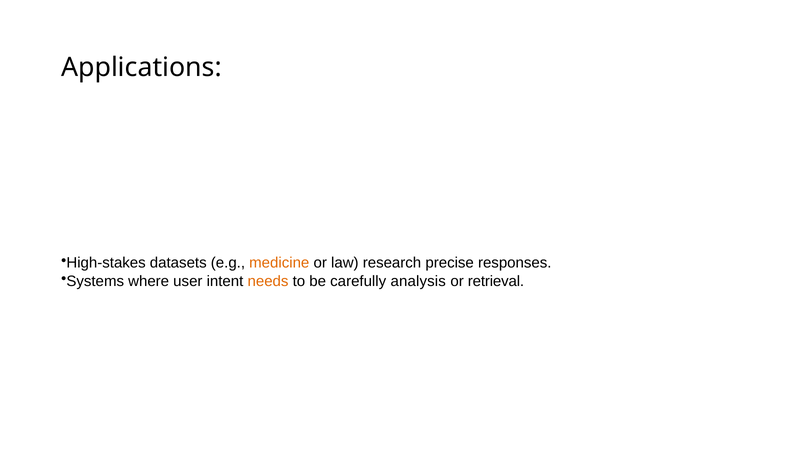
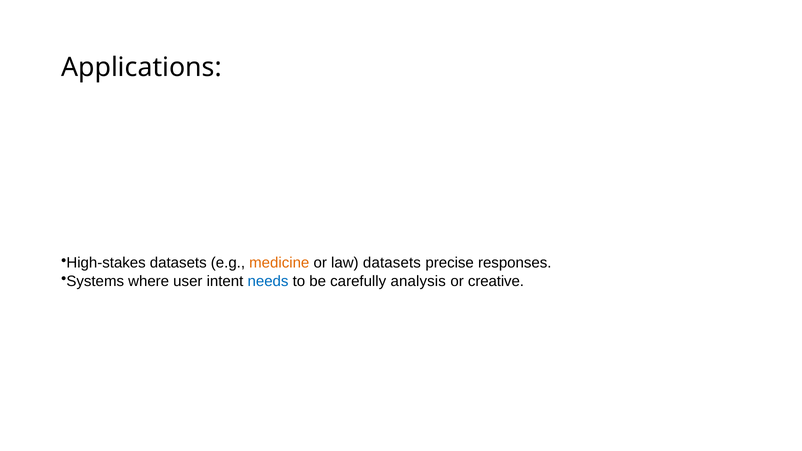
law research: research -> datasets
needs colour: orange -> blue
retrieval: retrieval -> creative
